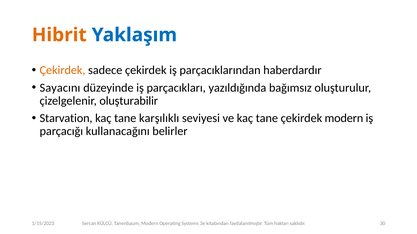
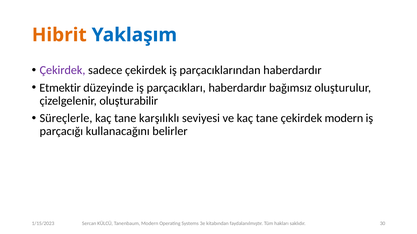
Çekirdek at (63, 70) colour: orange -> purple
Sayacını: Sayacını -> Etmektir
parçacıkları yazıldığında: yazıldığında -> haberdardır
Starvation: Starvation -> Süreçlerle
